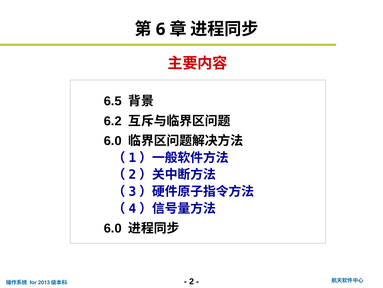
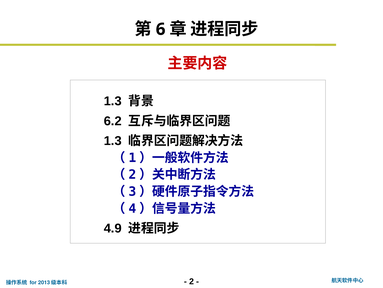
6.5 at (113, 101): 6.5 -> 1.3
6.0 at (113, 141): 6.0 -> 1.3
6.0 at (113, 228): 6.0 -> 4.9
